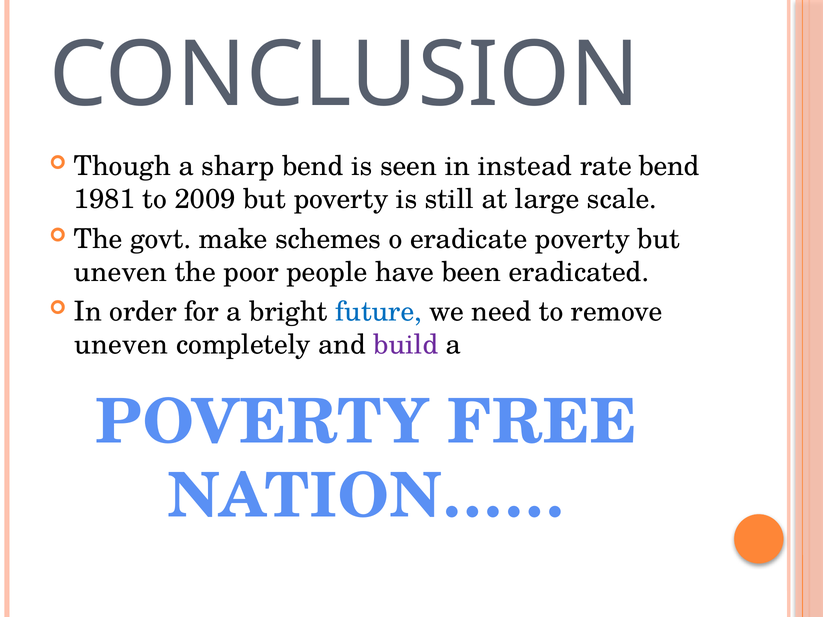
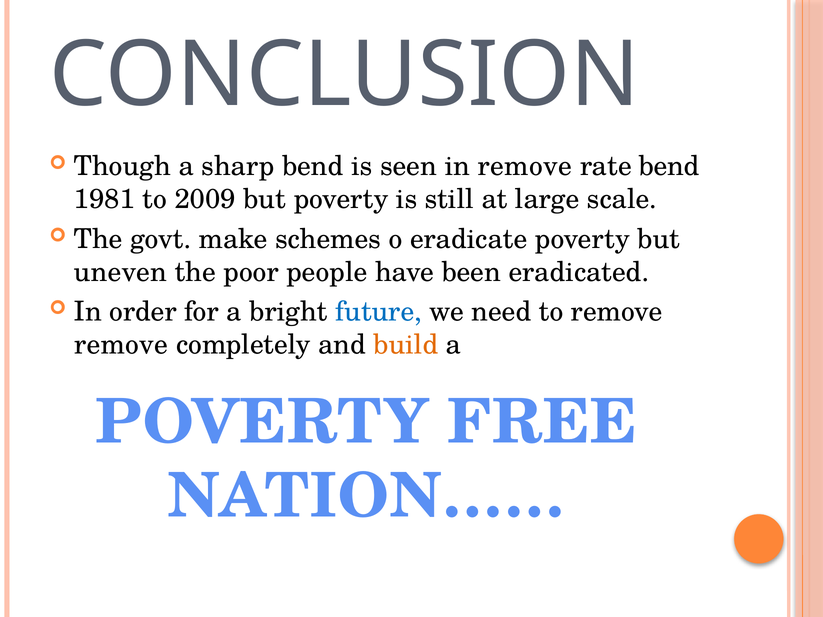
in instead: instead -> remove
uneven at (121, 345): uneven -> remove
build colour: purple -> orange
